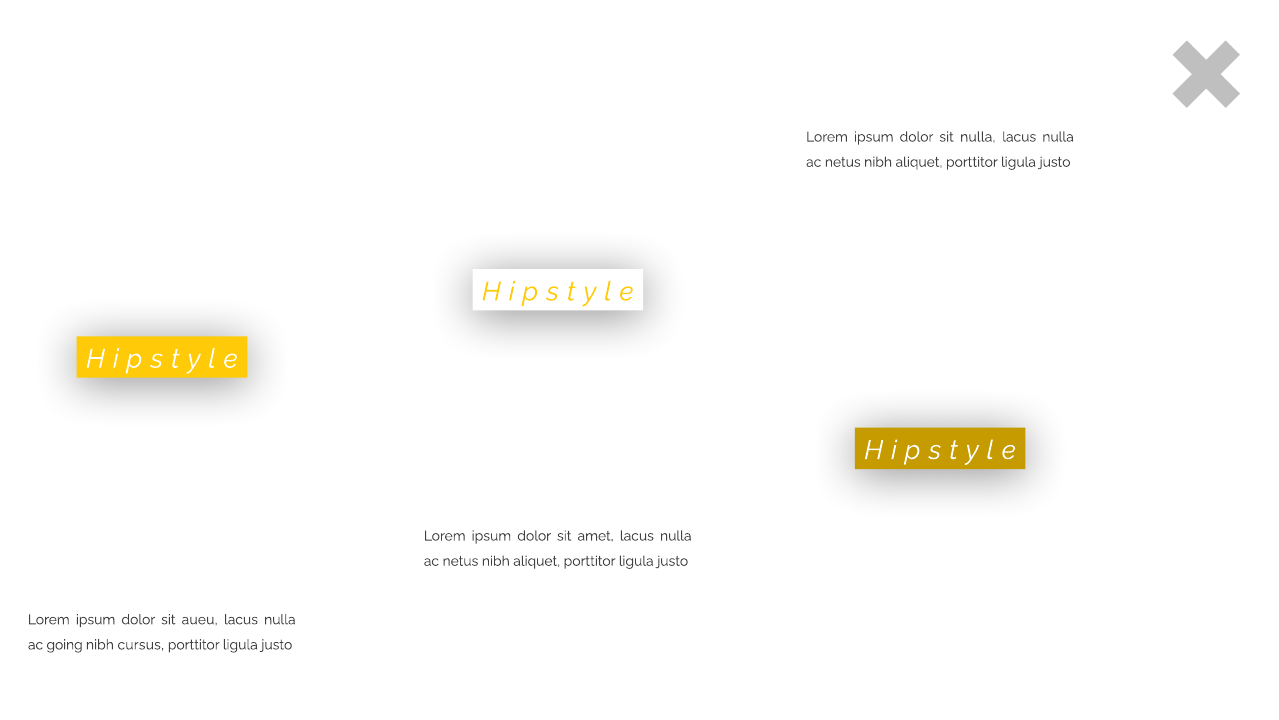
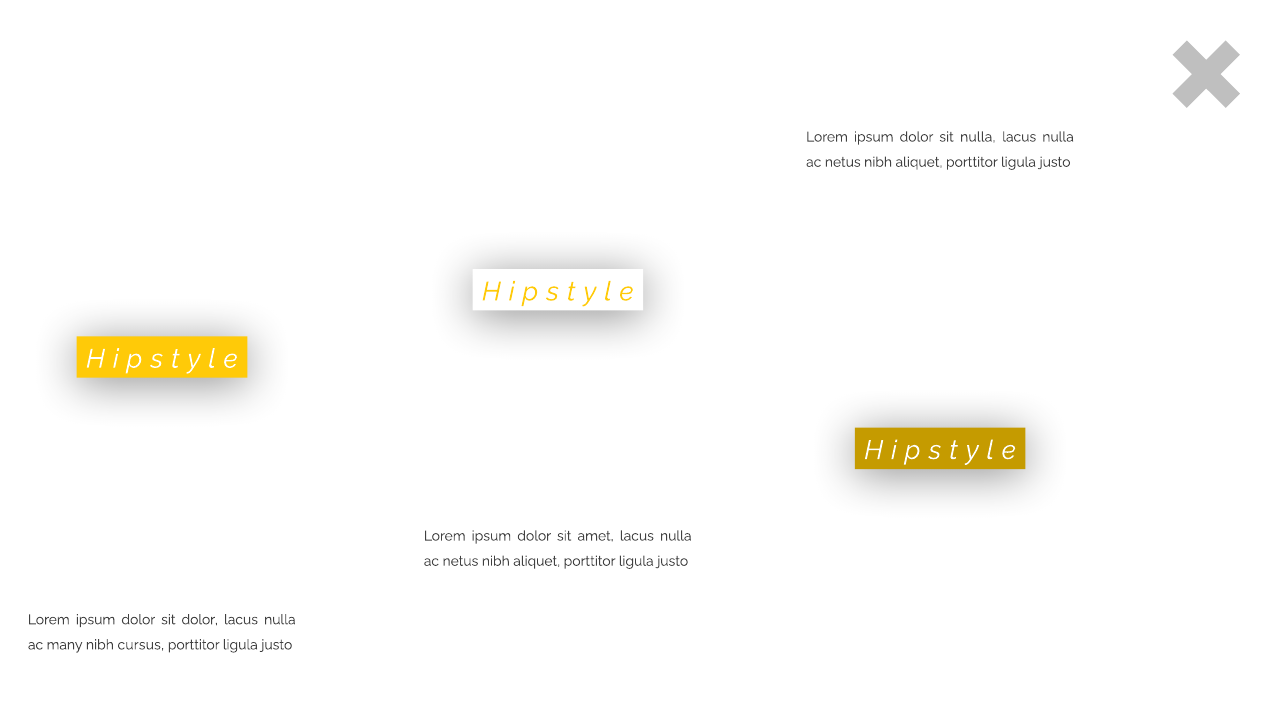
sit aueu: aueu -> dolor
going: going -> many
